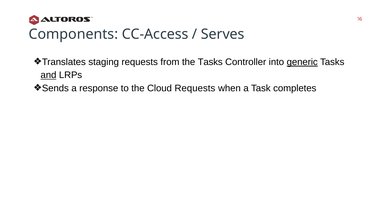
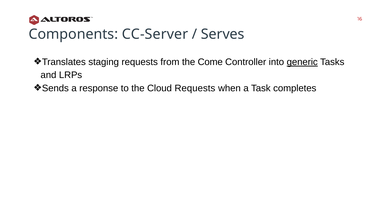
CC-Access: CC-Access -> CC-Server
the Tasks: Tasks -> Come
and underline: present -> none
